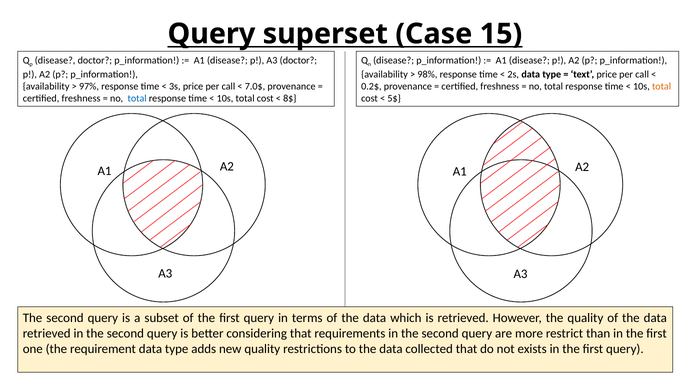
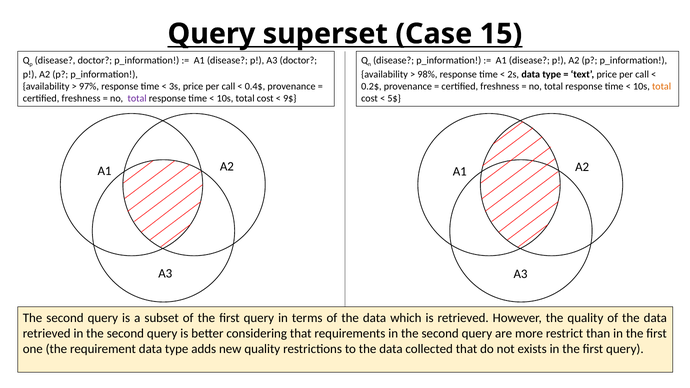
7.0$: 7.0$ -> 0.4$
total at (137, 98) colour: blue -> purple
8$: 8$ -> 9$
